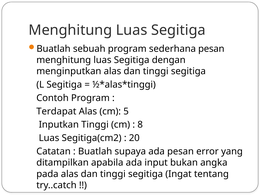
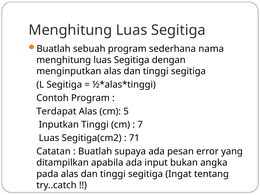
sederhana pesan: pesan -> nama
8: 8 -> 7
20: 20 -> 71
